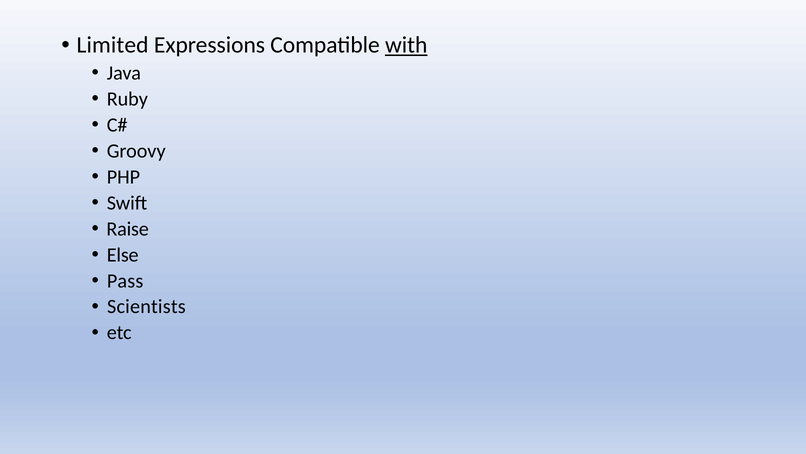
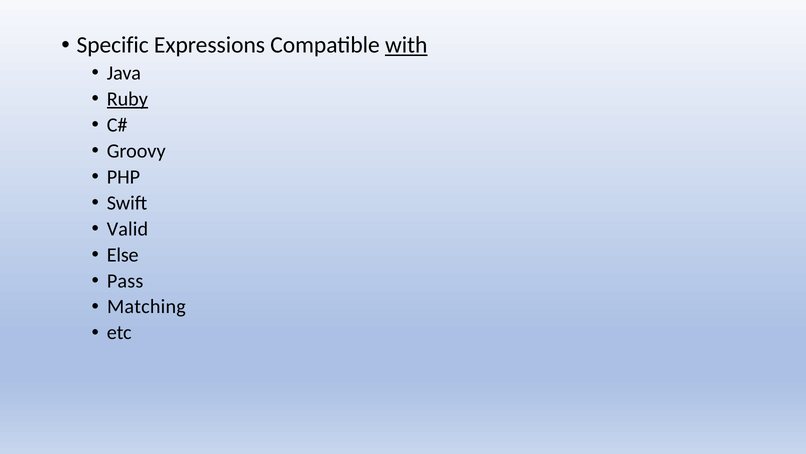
Limited: Limited -> Specific
Ruby underline: none -> present
Raise: Raise -> Valid
Scientists: Scientists -> Matching
